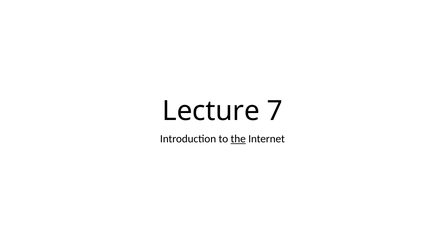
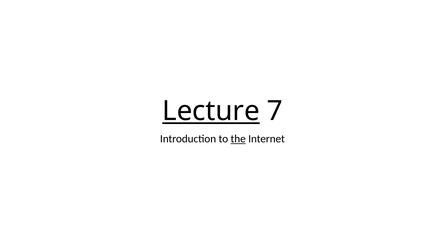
Lecture underline: none -> present
